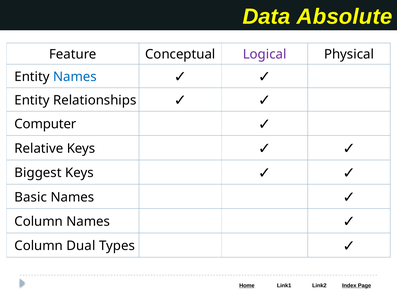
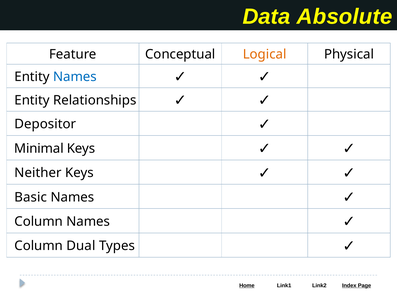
Logical colour: purple -> orange
Computer: Computer -> Depositor
Relative: Relative -> Minimal
Biggest: Biggest -> Neither
